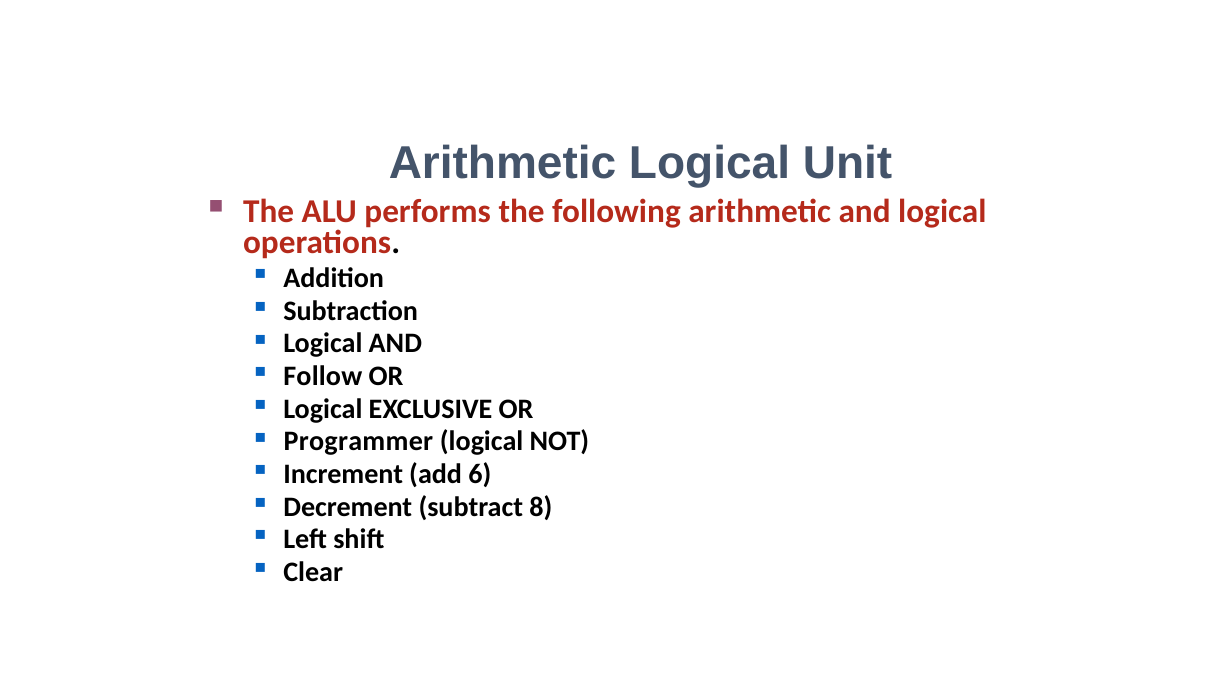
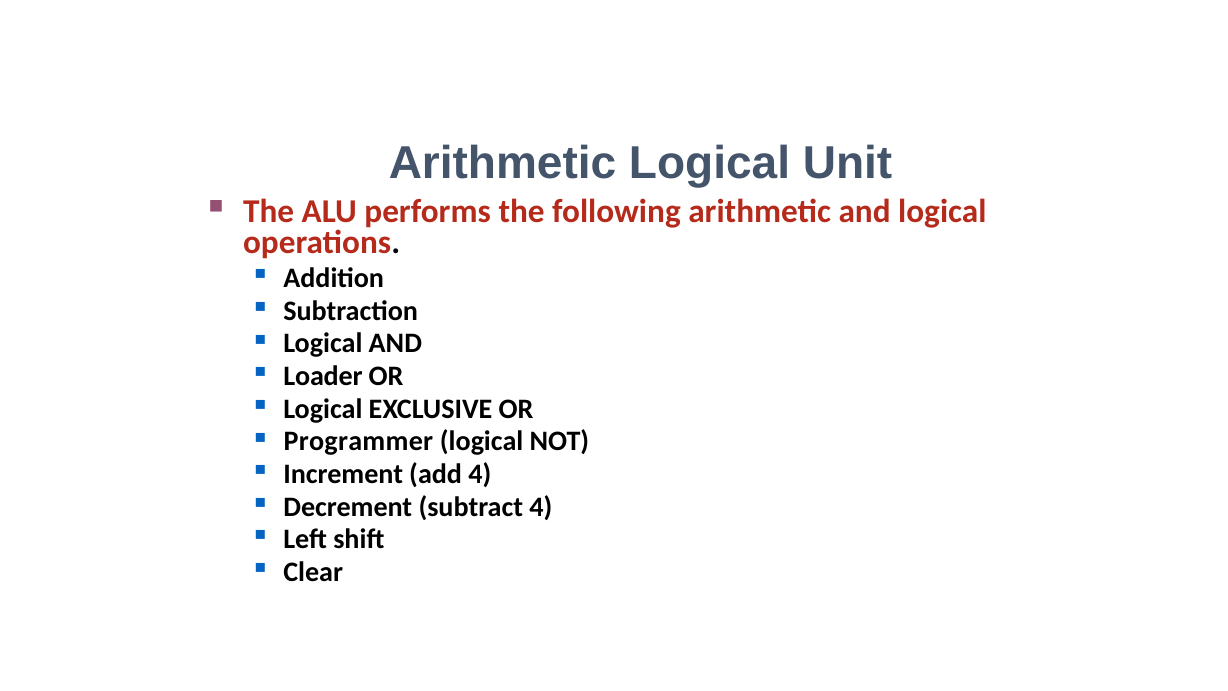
Follow: Follow -> Loader
add 6: 6 -> 4
subtract 8: 8 -> 4
